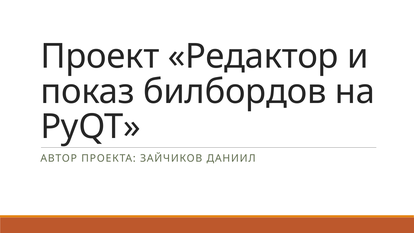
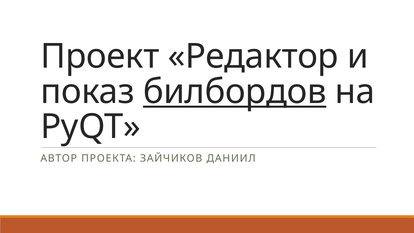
билбордов underline: none -> present
